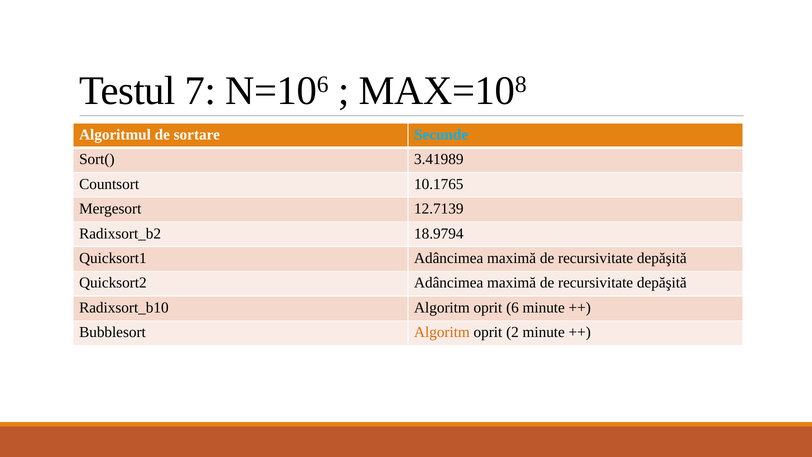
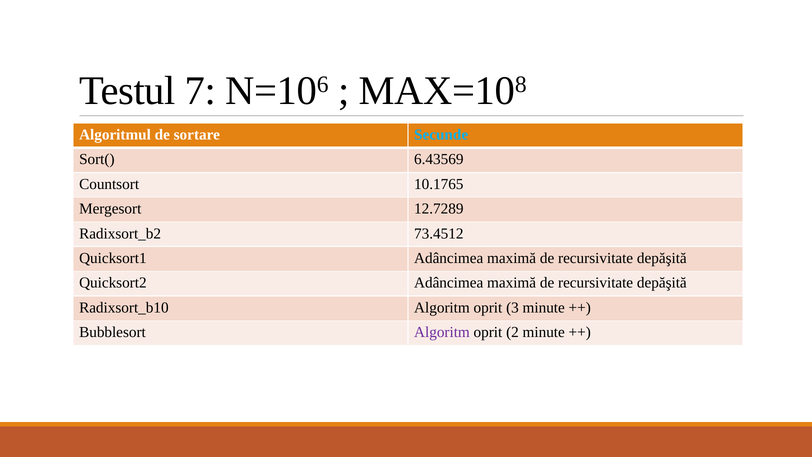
3.41989: 3.41989 -> 6.43569
12.7139: 12.7139 -> 12.7289
18.9794: 18.9794 -> 73.4512
6: 6 -> 3
Algoritm at (442, 332) colour: orange -> purple
